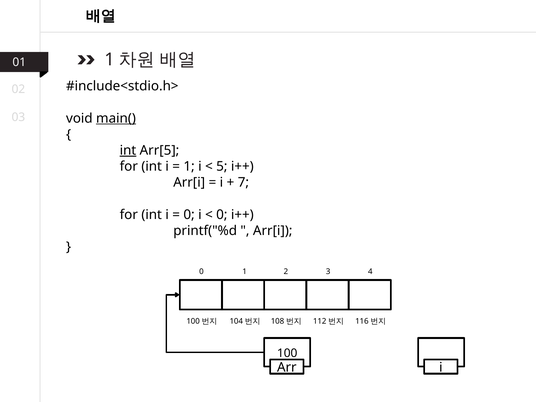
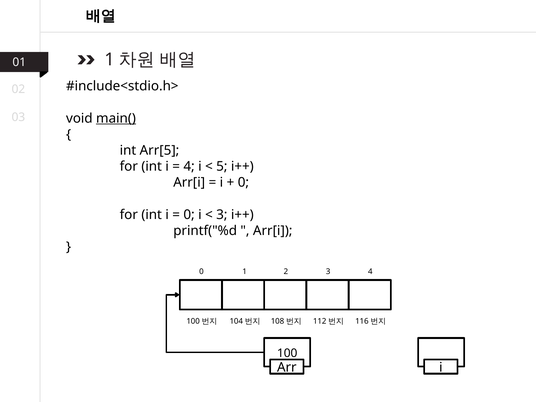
int at (128, 150) underline: present -> none
1 at (189, 166): 1 -> 4
7 at (243, 183): 7 -> 0
0 at (222, 215): 0 -> 3
